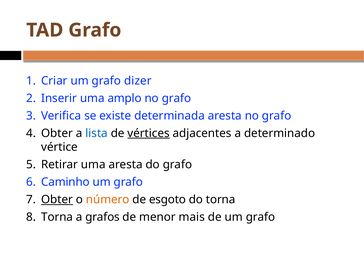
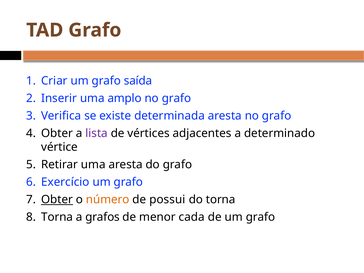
dizer: dizer -> saída
lista colour: blue -> purple
vértices underline: present -> none
Caminho: Caminho -> Exercício
esgoto: esgoto -> possui
mais: mais -> cada
